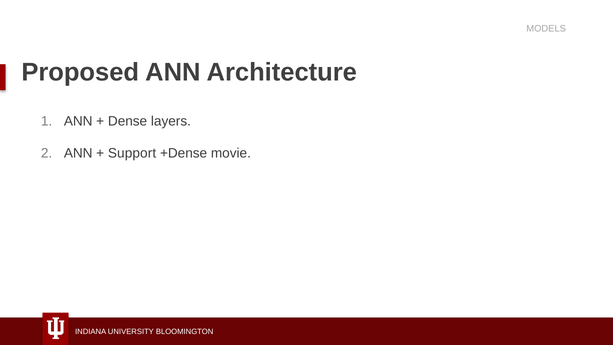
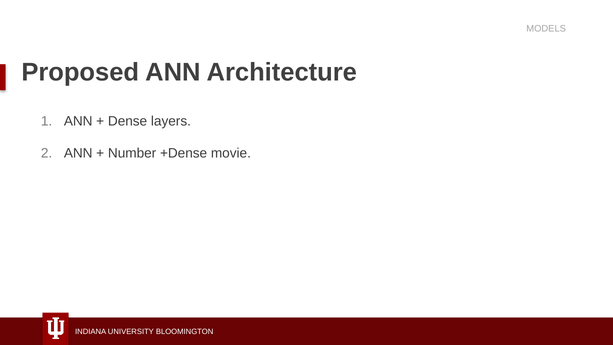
Support: Support -> Number
